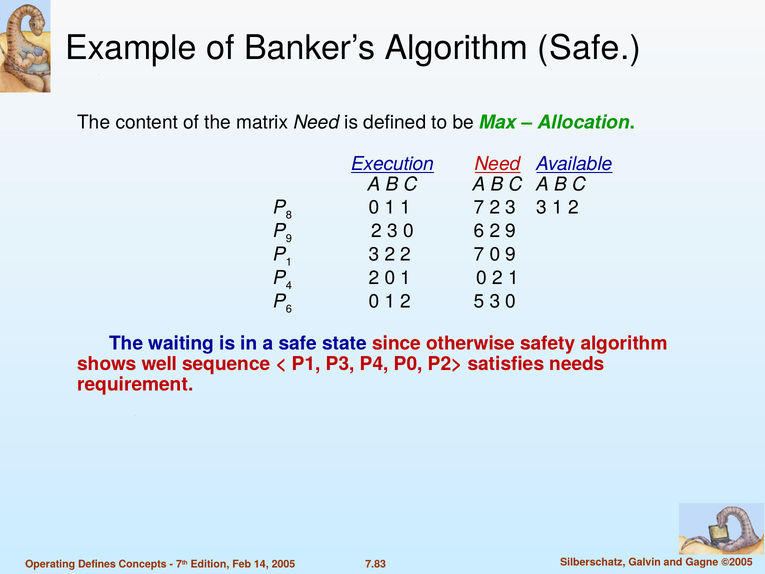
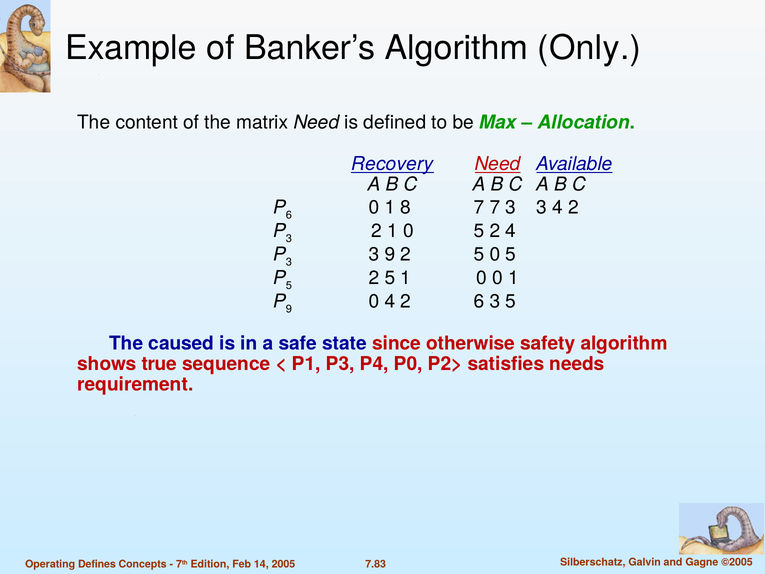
Algorithm Safe: Safe -> Only
Execution: Execution -> Recovery
8 at (289, 215): 8 -> 6
1 1: 1 -> 8
7 2: 2 -> 7
3 1: 1 -> 4
9 at (289, 238): 9 -> 3
3 at (393, 231): 3 -> 1
6 at (479, 231): 6 -> 5
2 9: 9 -> 4
1 at (289, 262): 1 -> 3
3 2: 2 -> 9
7 at (479, 254): 7 -> 5
9 at (511, 254): 9 -> 5
4 at (289, 285): 4 -> 5
0 at (390, 278): 0 -> 5
0 2: 2 -> 0
6 at (289, 309): 6 -> 9
1 at (390, 301): 1 -> 4
2 5: 5 -> 6
0 at (511, 301): 0 -> 5
waiting: waiting -> caused
well: well -> true
